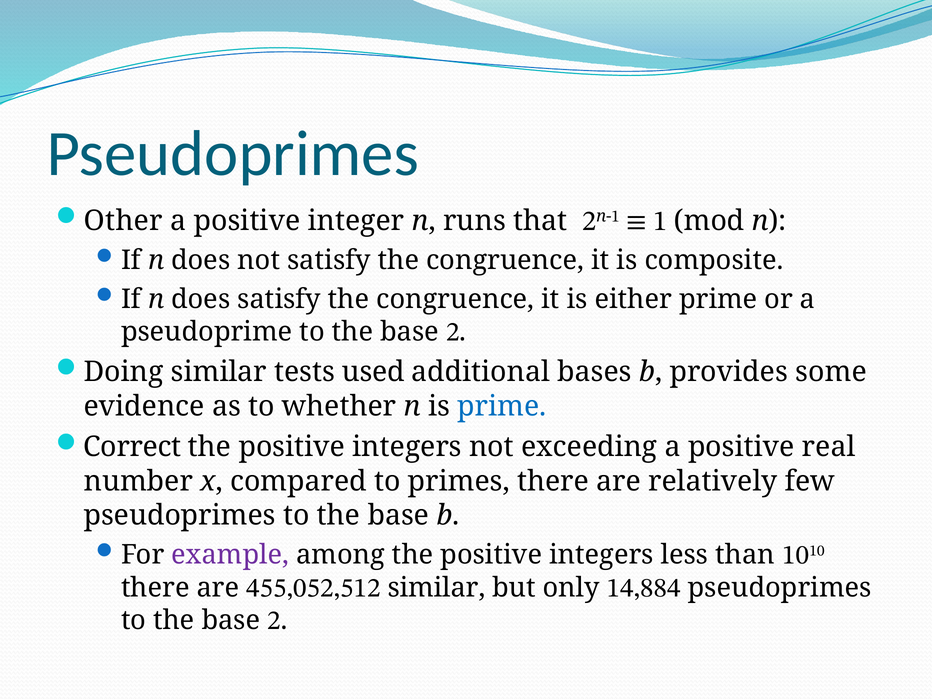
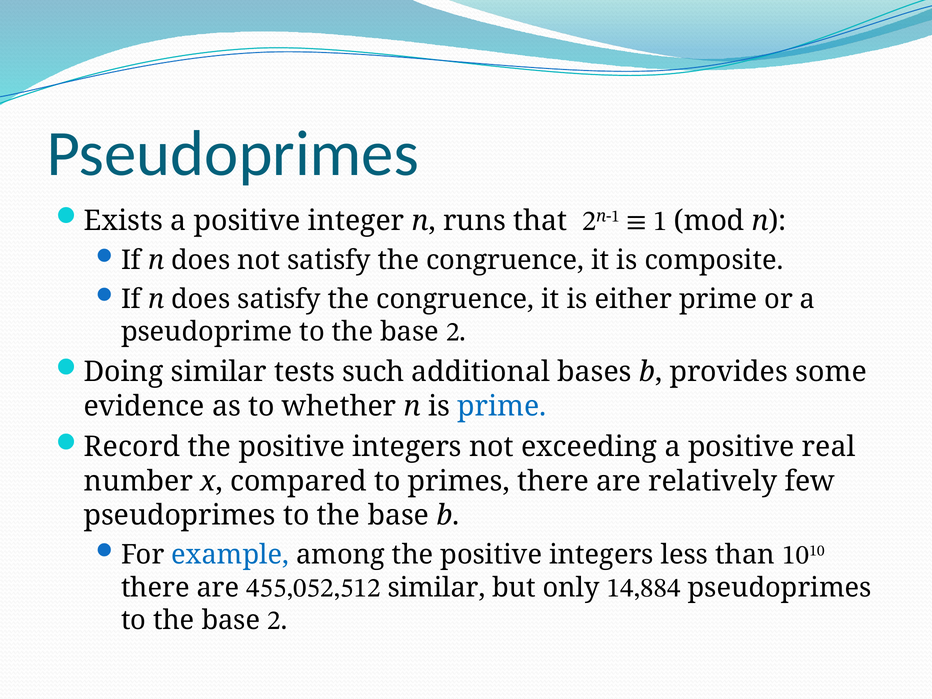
Other: Other -> Exists
used: used -> such
Correct: Correct -> Record
example colour: purple -> blue
